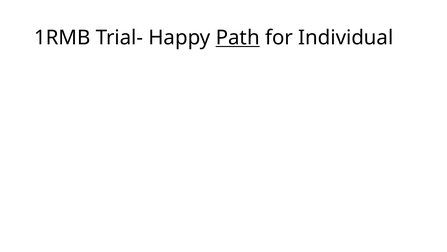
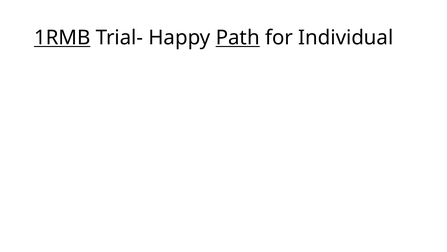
1RMB underline: none -> present
